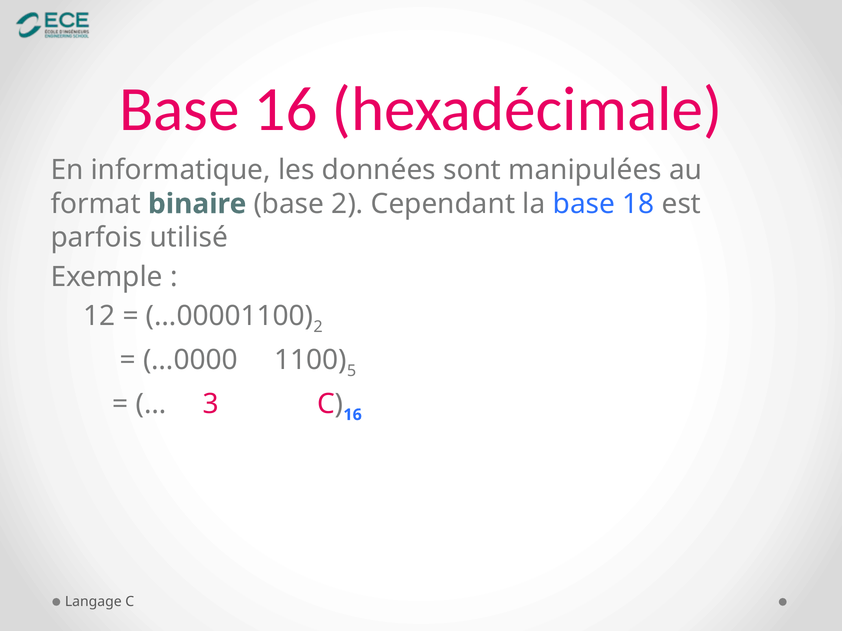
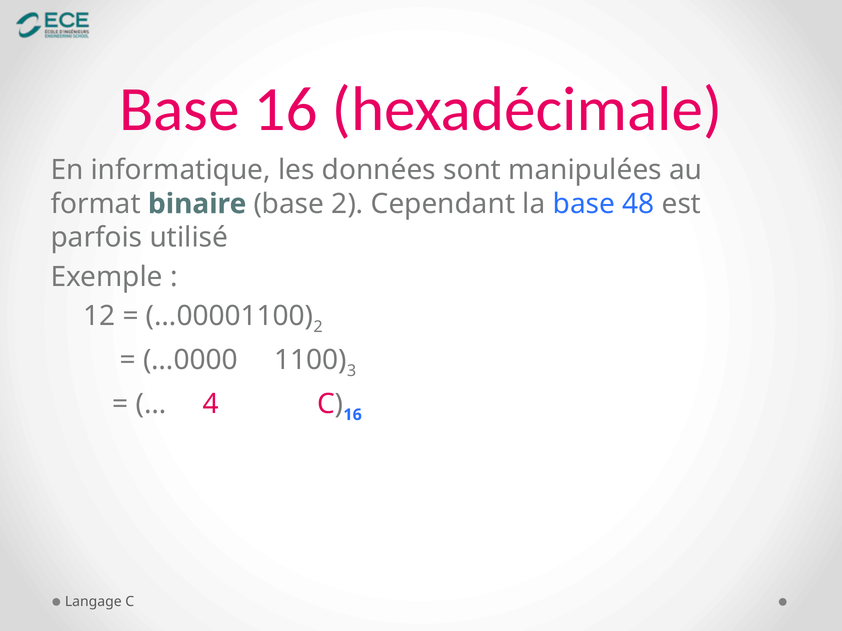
18: 18 -> 48
5: 5 -> 3
3: 3 -> 4
